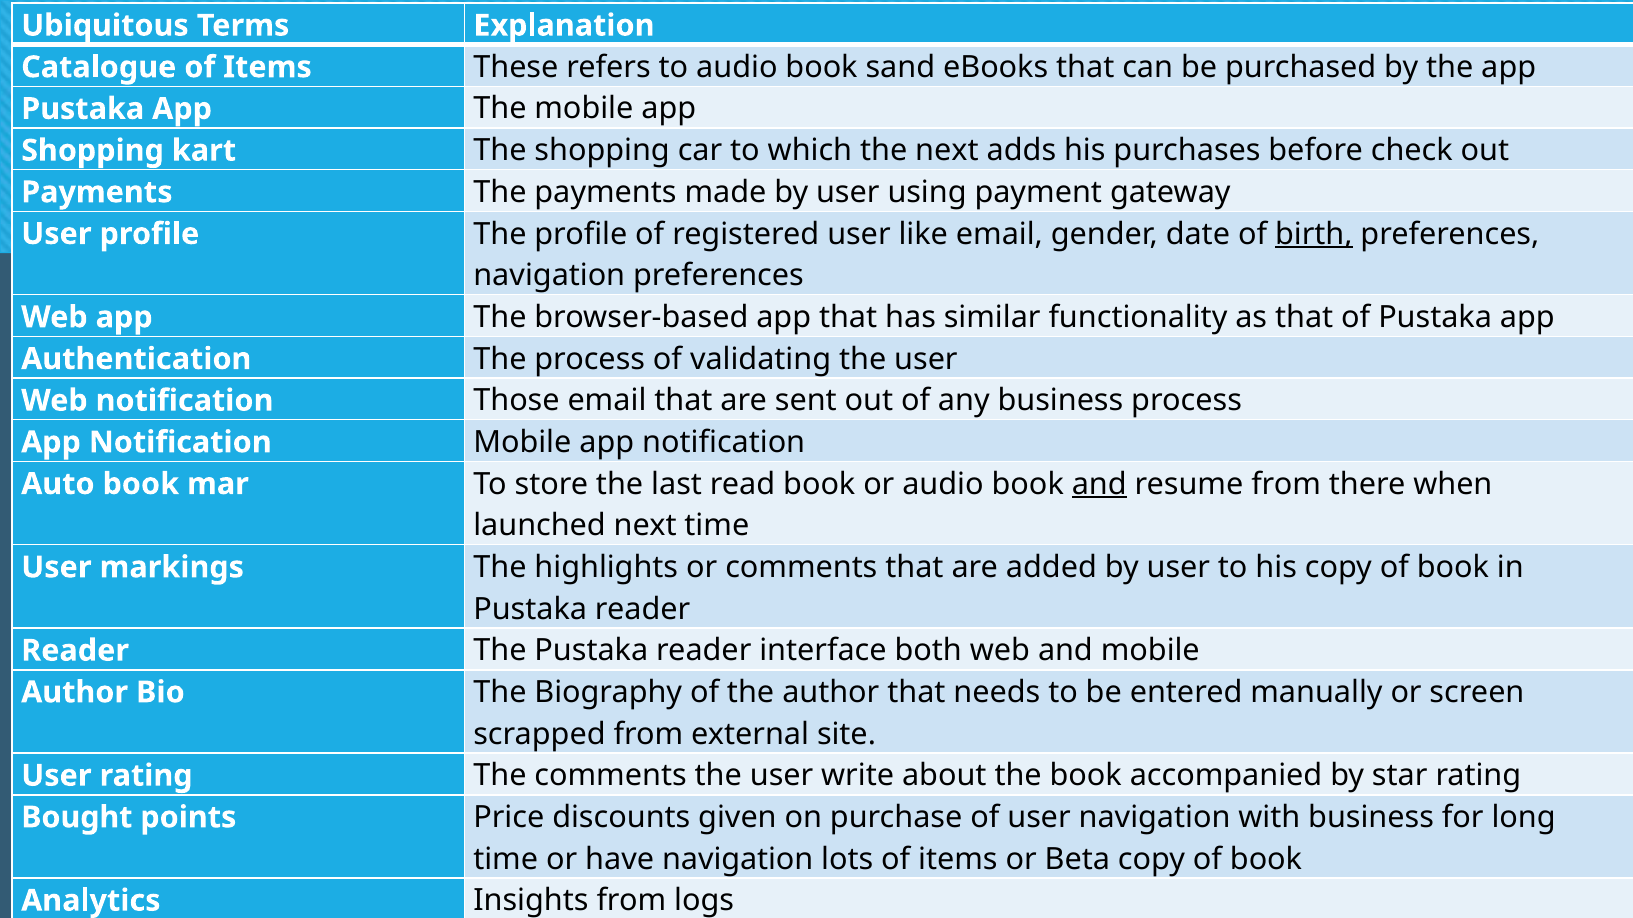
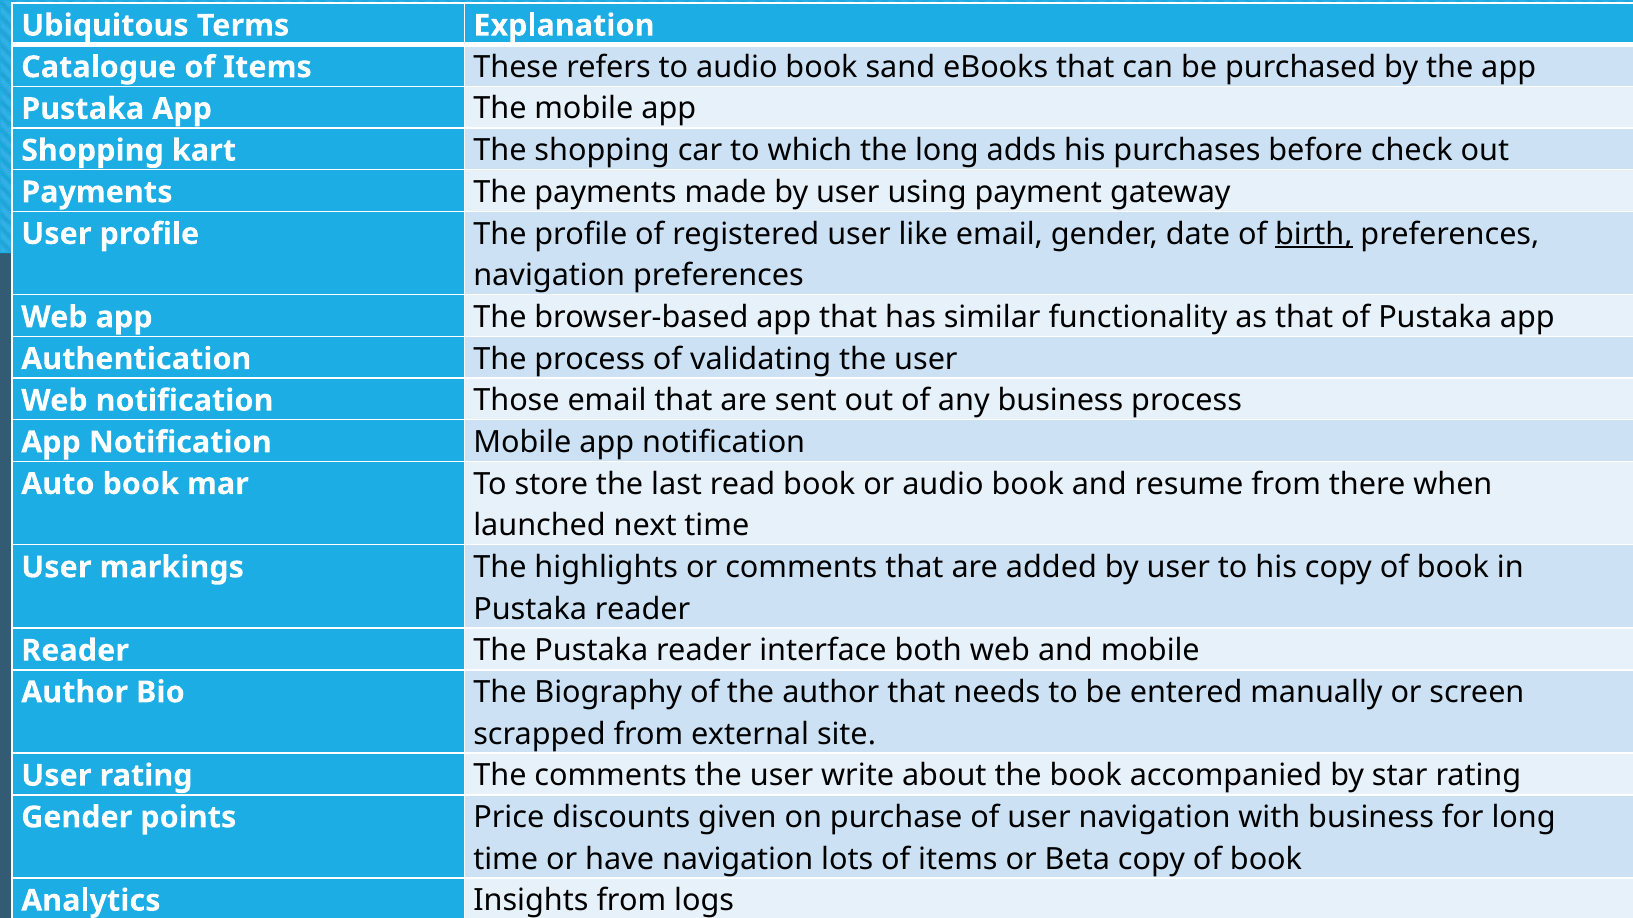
the next: next -> long
and at (1099, 484) underline: present -> none
Bought at (77, 818): Bought -> Gender
